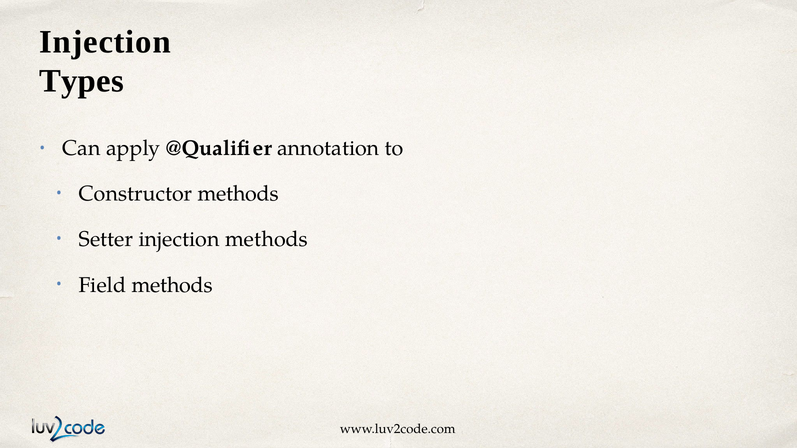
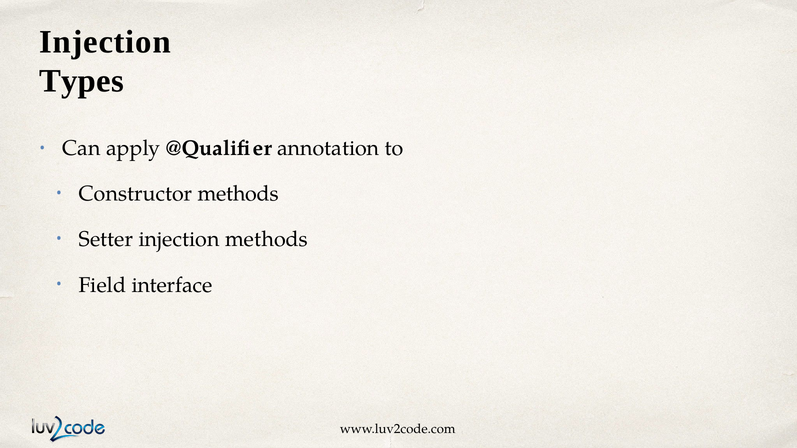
Field methods: methods -> interface
